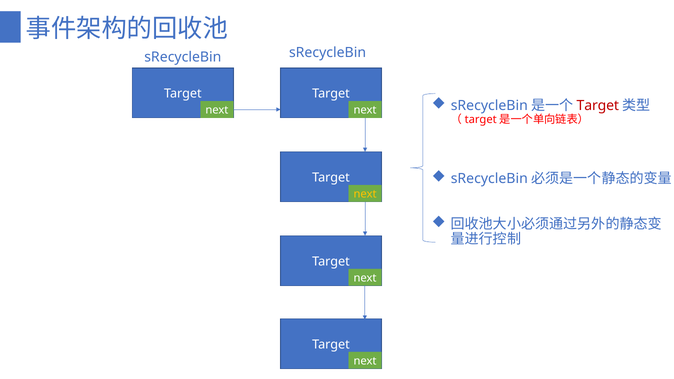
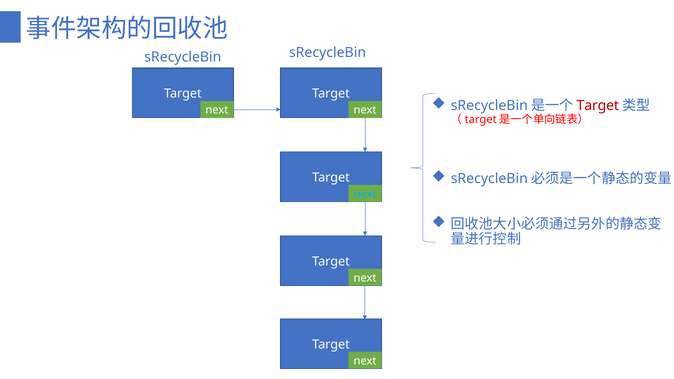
next at (365, 194) colour: yellow -> light blue
